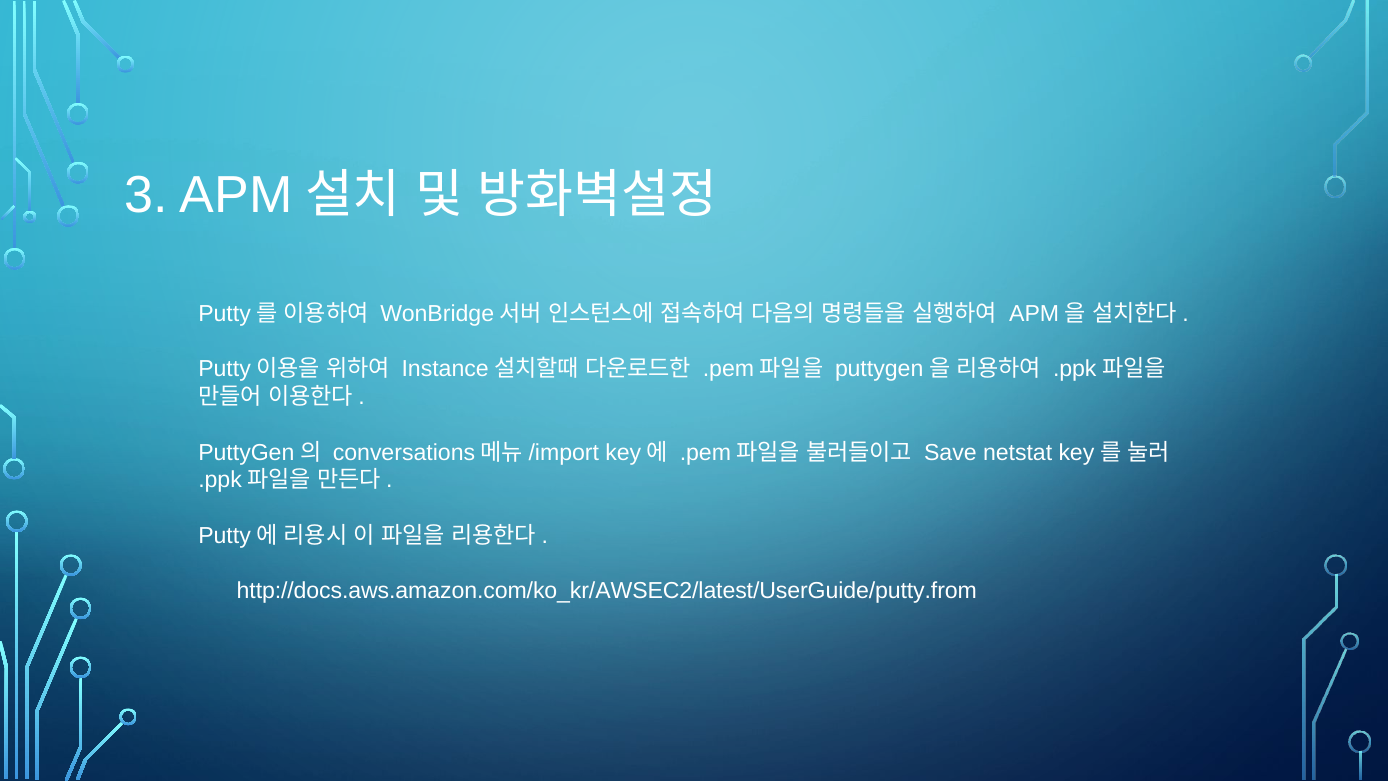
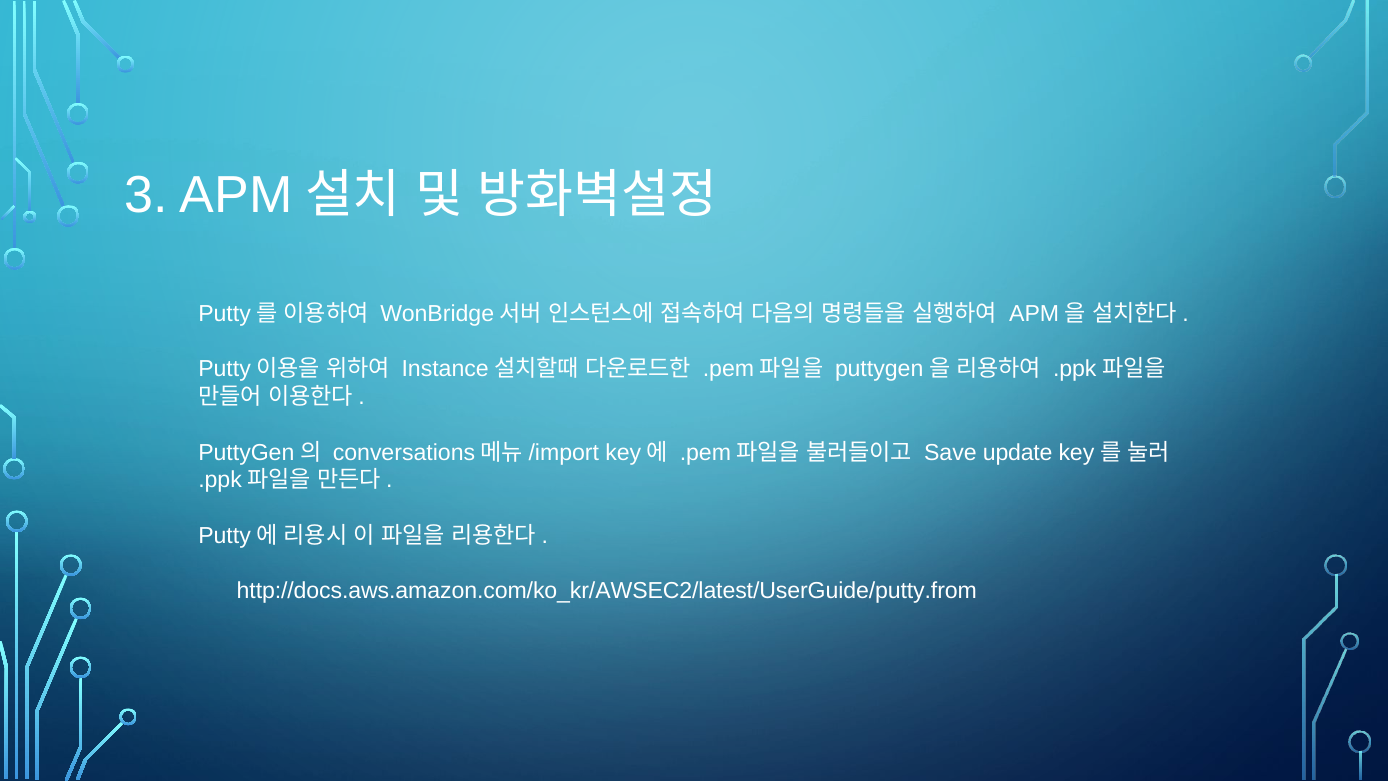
netstat: netstat -> update
